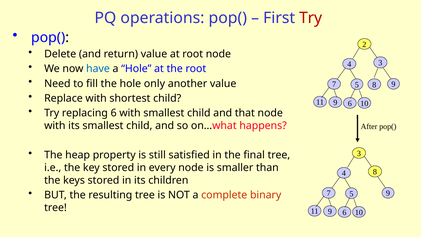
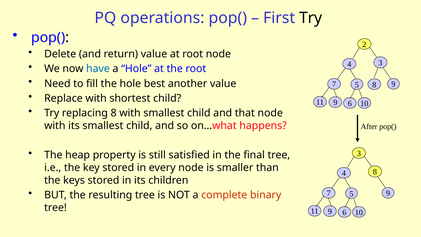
Try at (311, 18) colour: red -> black
only: only -> best
replacing 6: 6 -> 8
